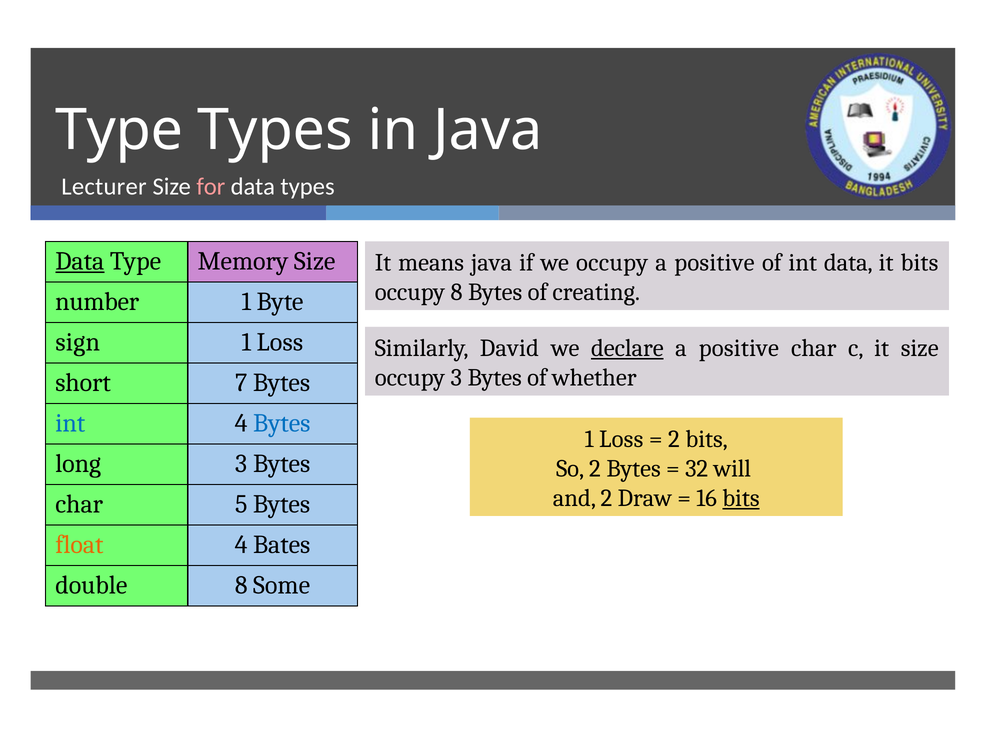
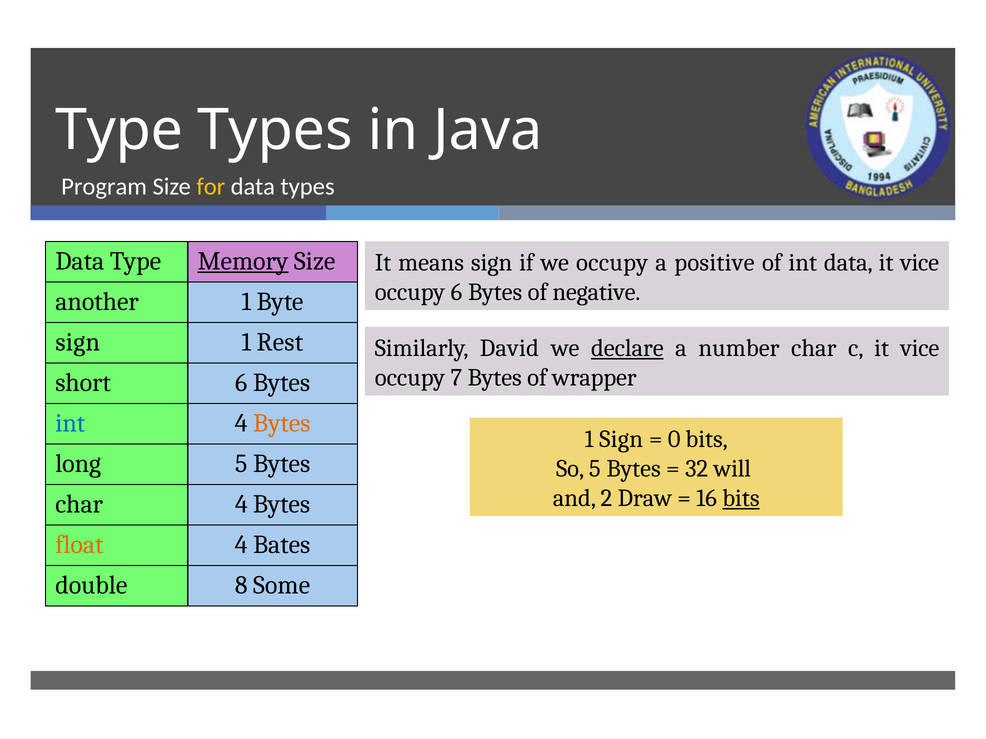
Lecturer: Lecturer -> Program
for colour: pink -> yellow
Data at (80, 261) underline: present -> none
Memory underline: none -> present
means java: java -> sign
bits at (919, 263): bits -> vice
occupy 8: 8 -> 6
creating: creating -> negative
number: number -> another
Loss at (280, 343): Loss -> Rest
positive at (739, 348): positive -> number
c it size: size -> vice
occupy 3: 3 -> 7
whether: whether -> wrapper
short 7: 7 -> 6
Bytes at (282, 424) colour: blue -> orange
Loss at (621, 439): Loss -> Sign
2 at (674, 439): 2 -> 0
long 3: 3 -> 5
So 2: 2 -> 5
char 5: 5 -> 4
